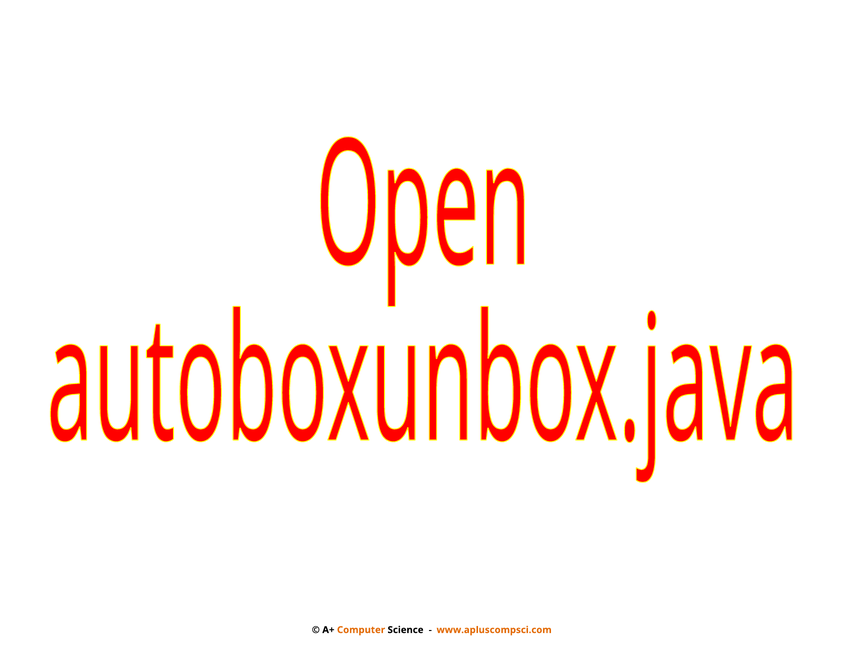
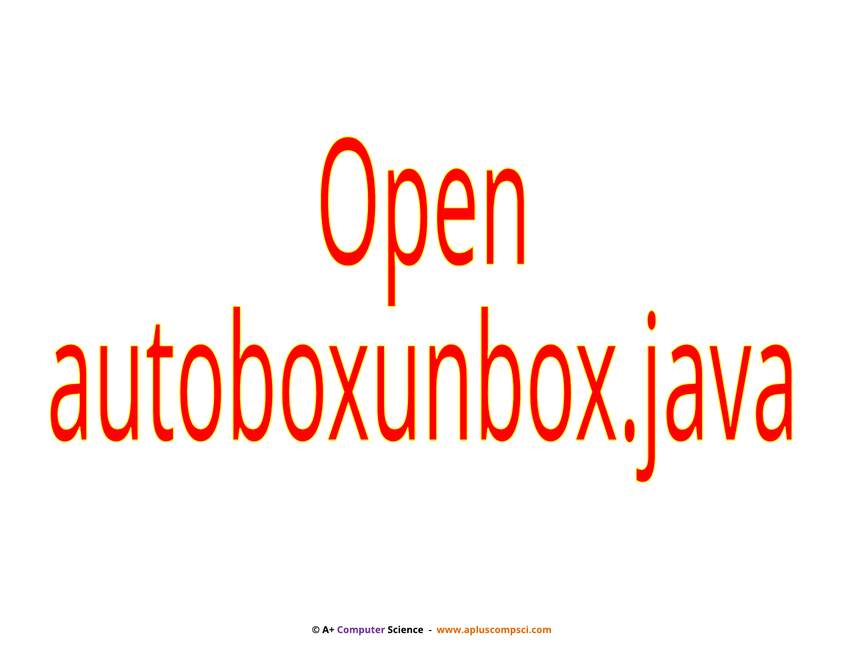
Computer colour: orange -> purple
